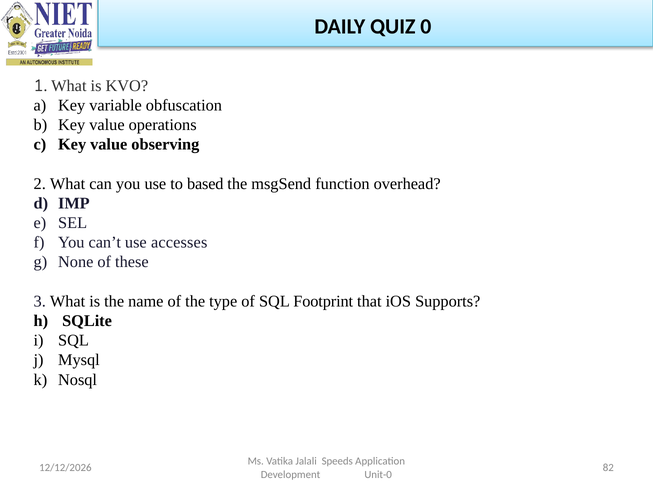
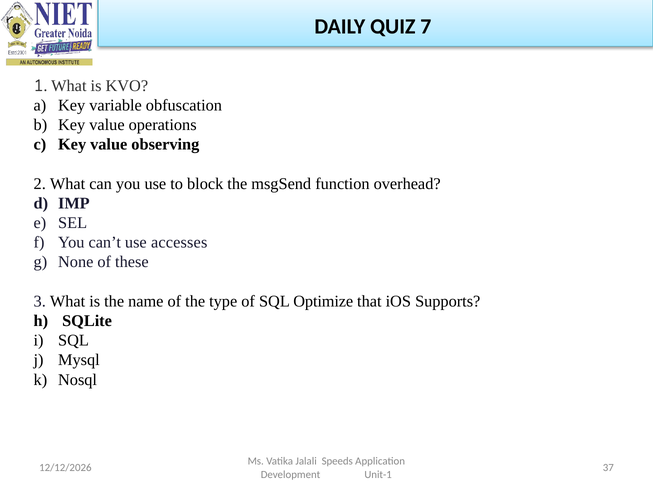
0: 0 -> 7
based: based -> block
Footprint: Footprint -> Optimize
82: 82 -> 37
Unit-0: Unit-0 -> Unit-1
